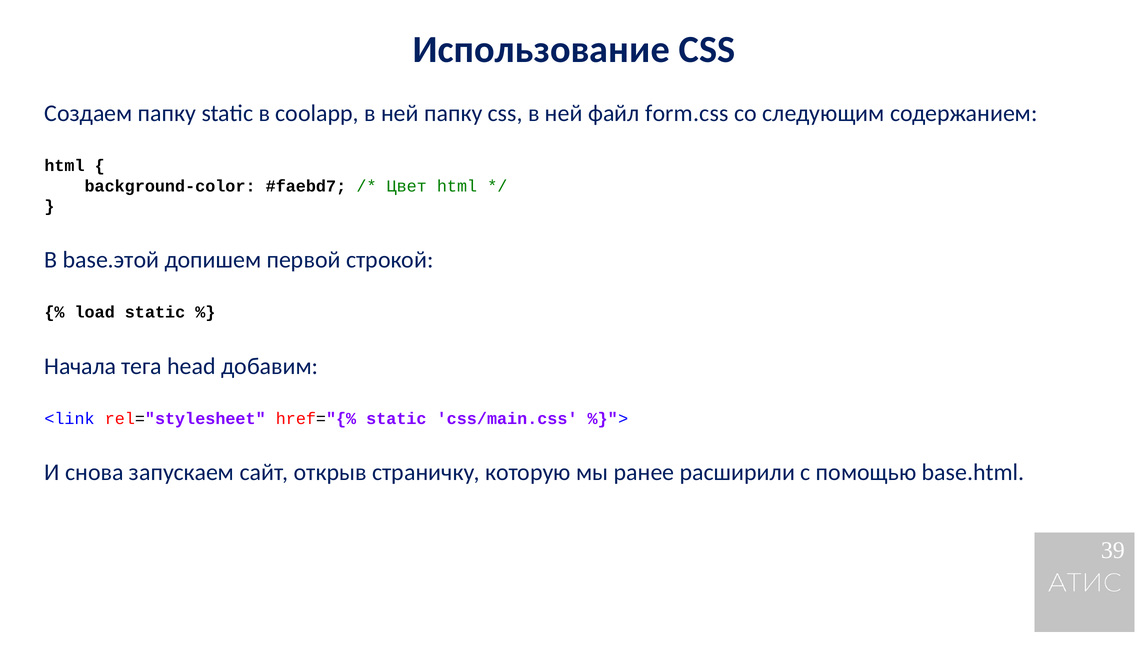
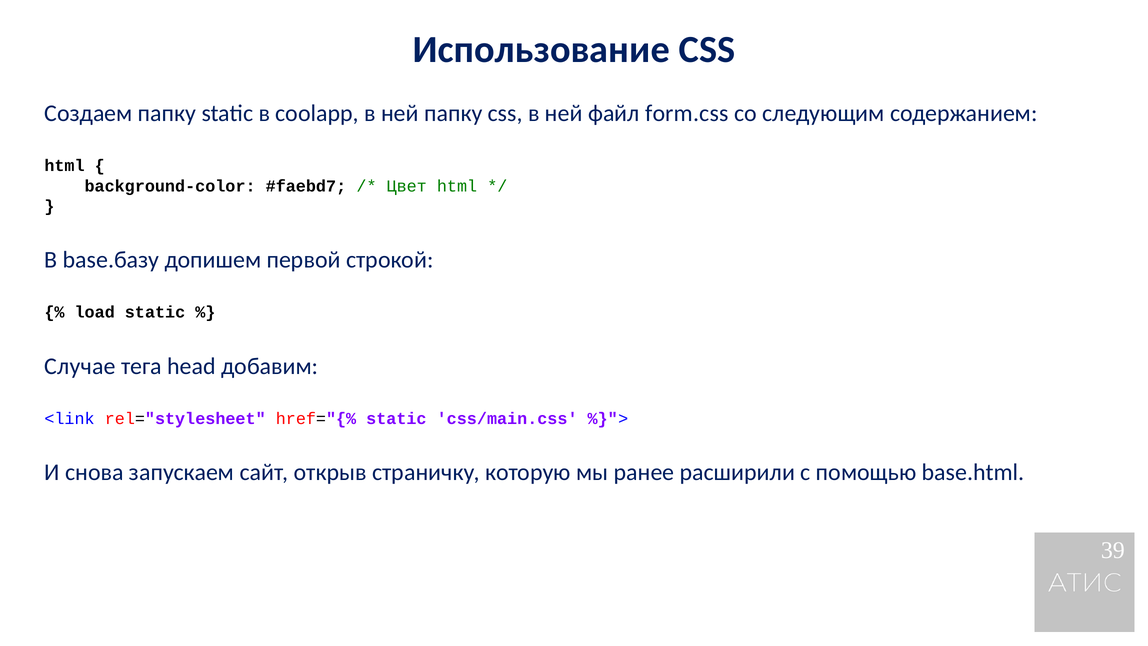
base.этой: base.этой -> base.базу
Начала: Начала -> Случае
